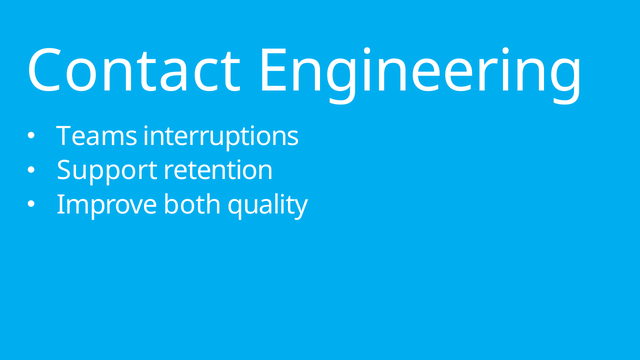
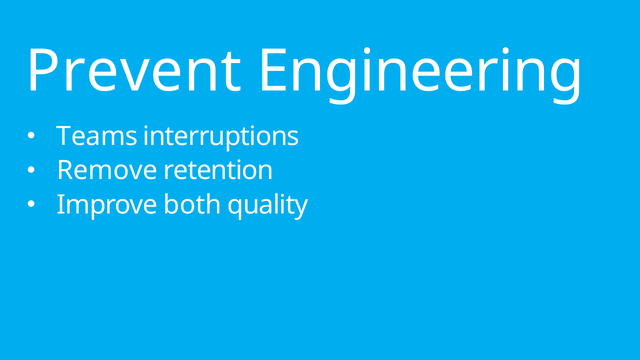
Contact: Contact -> Prevent
Support: Support -> Remove
